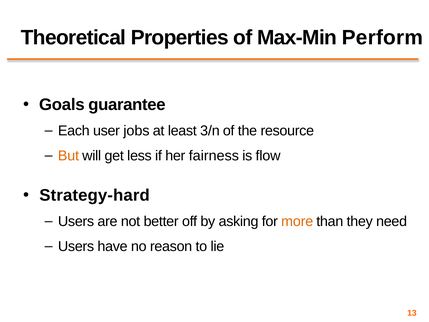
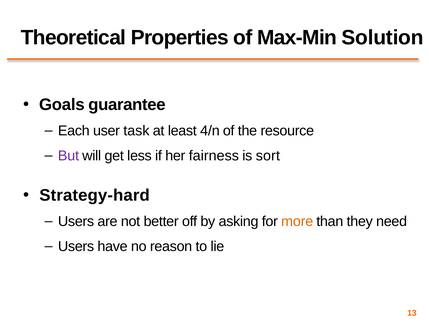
Perform: Perform -> Solution
jobs: jobs -> task
3/n: 3/n -> 4/n
But colour: orange -> purple
flow: flow -> sort
